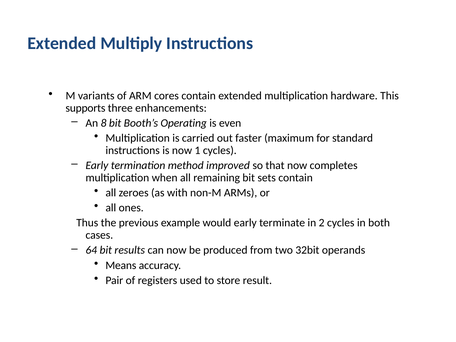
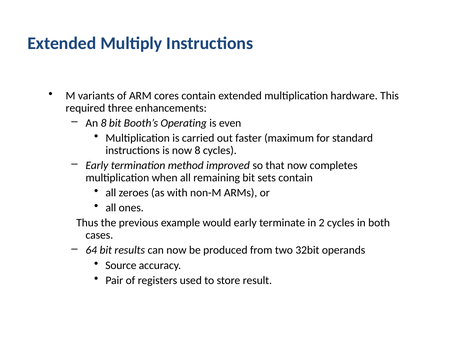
supports: supports -> required
now 1: 1 -> 8
Means: Means -> Source
